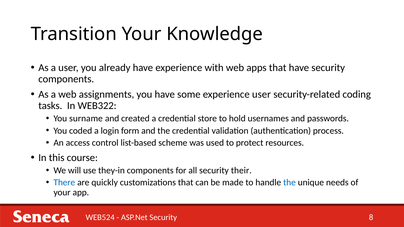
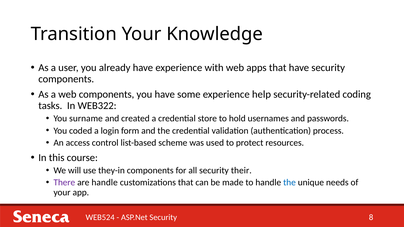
web assignments: assignments -> components
experience user: user -> help
There colour: blue -> purple
are quickly: quickly -> handle
